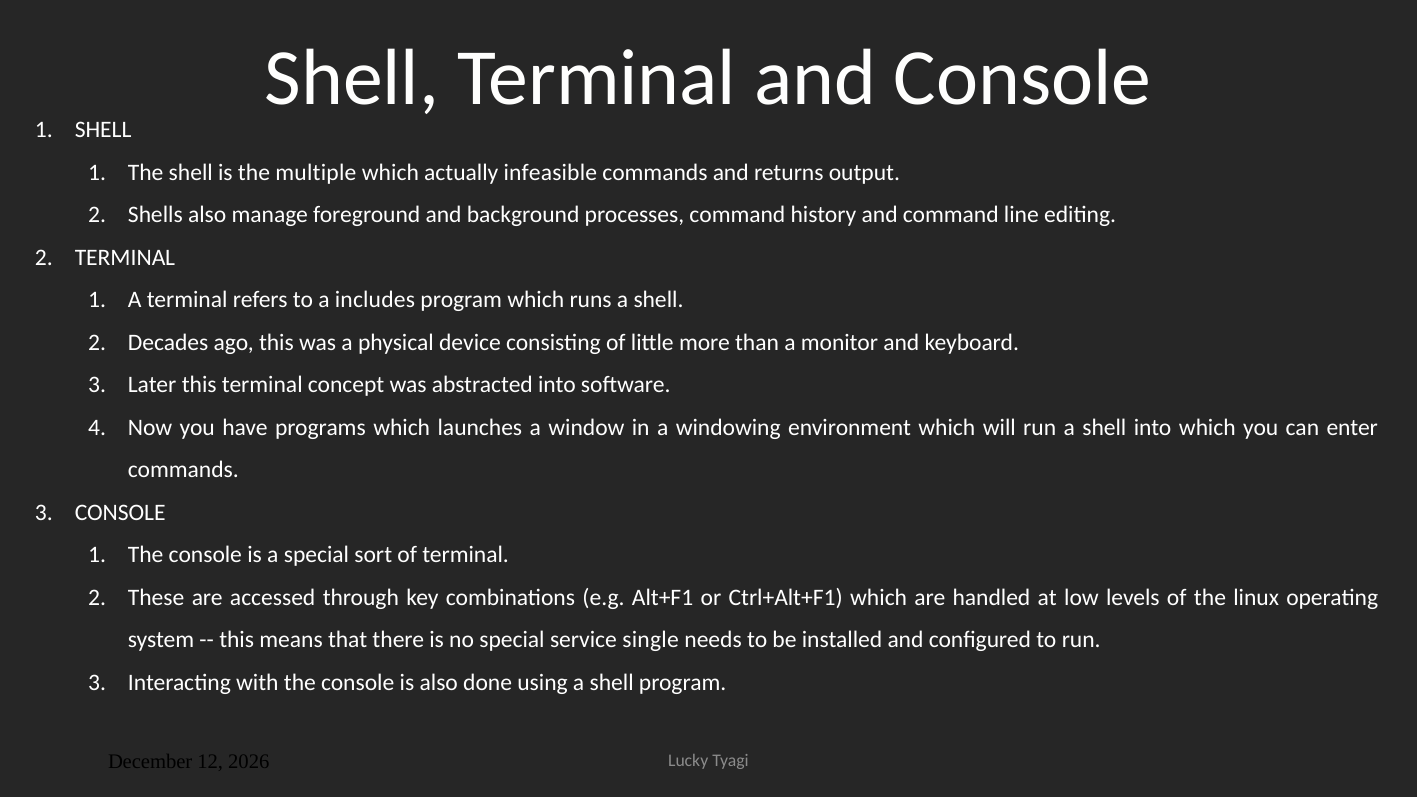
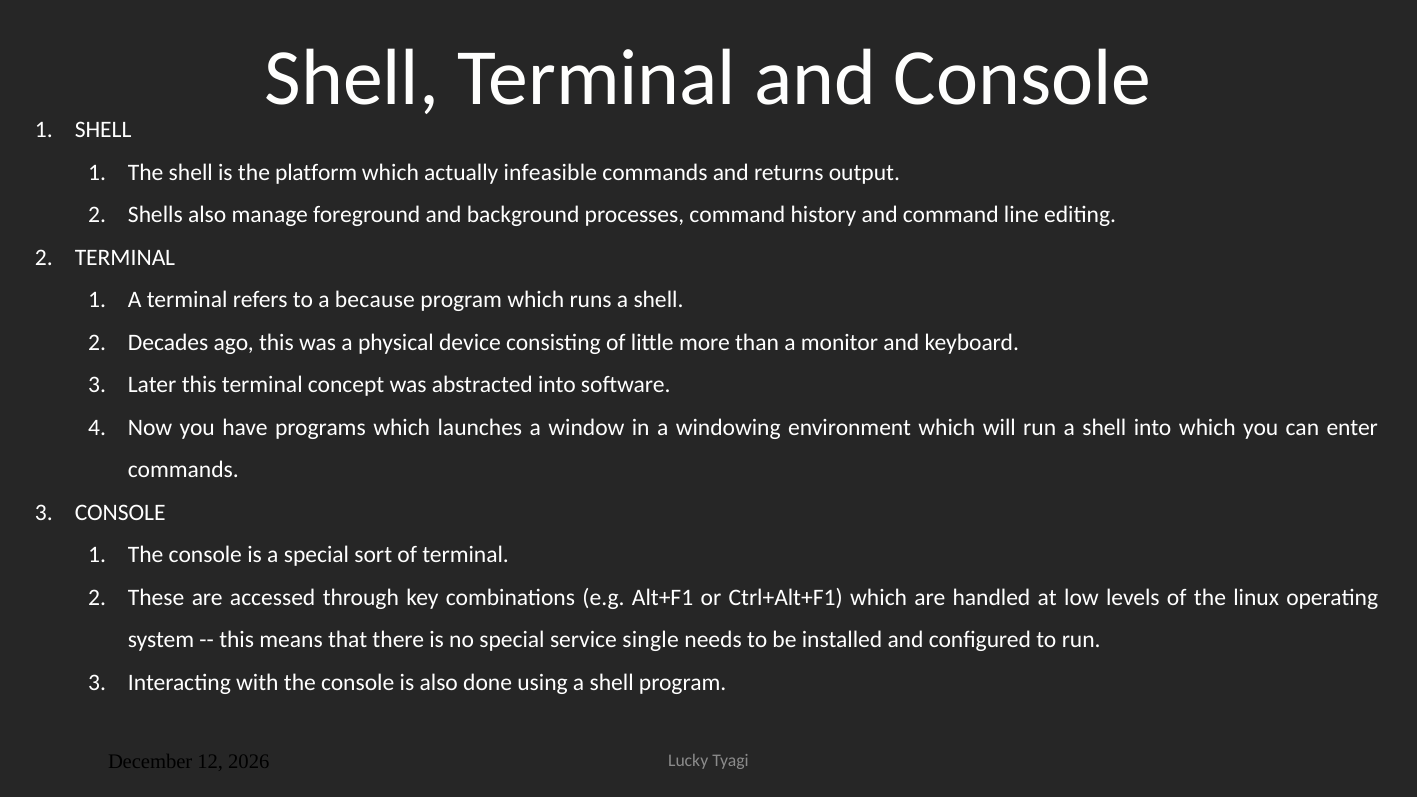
multiple: multiple -> platform
includes: includes -> because
